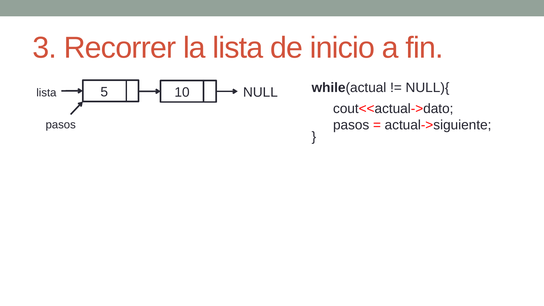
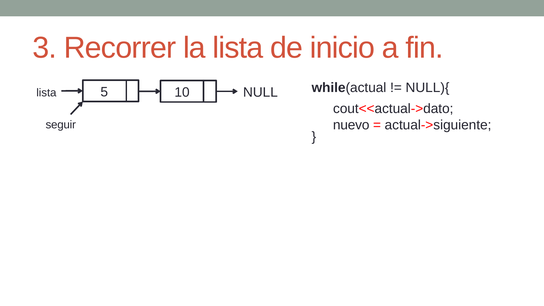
pasos at (351, 125): pasos -> nuevo
pasos at (61, 125): pasos -> seguir
